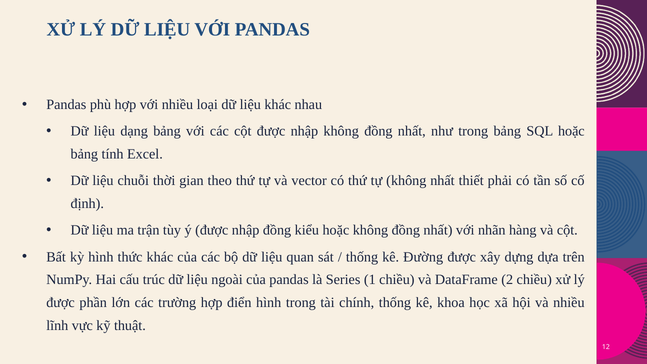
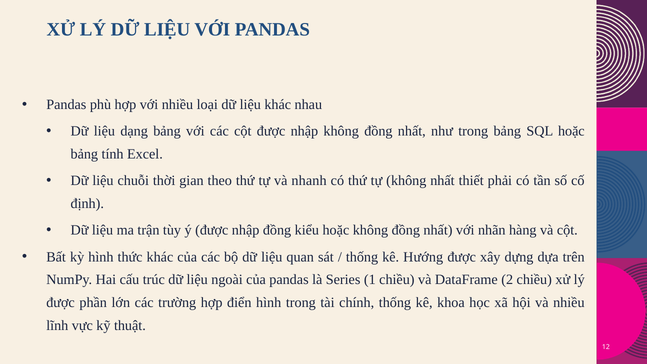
vector: vector -> nhanh
Đường: Đường -> Hướng
